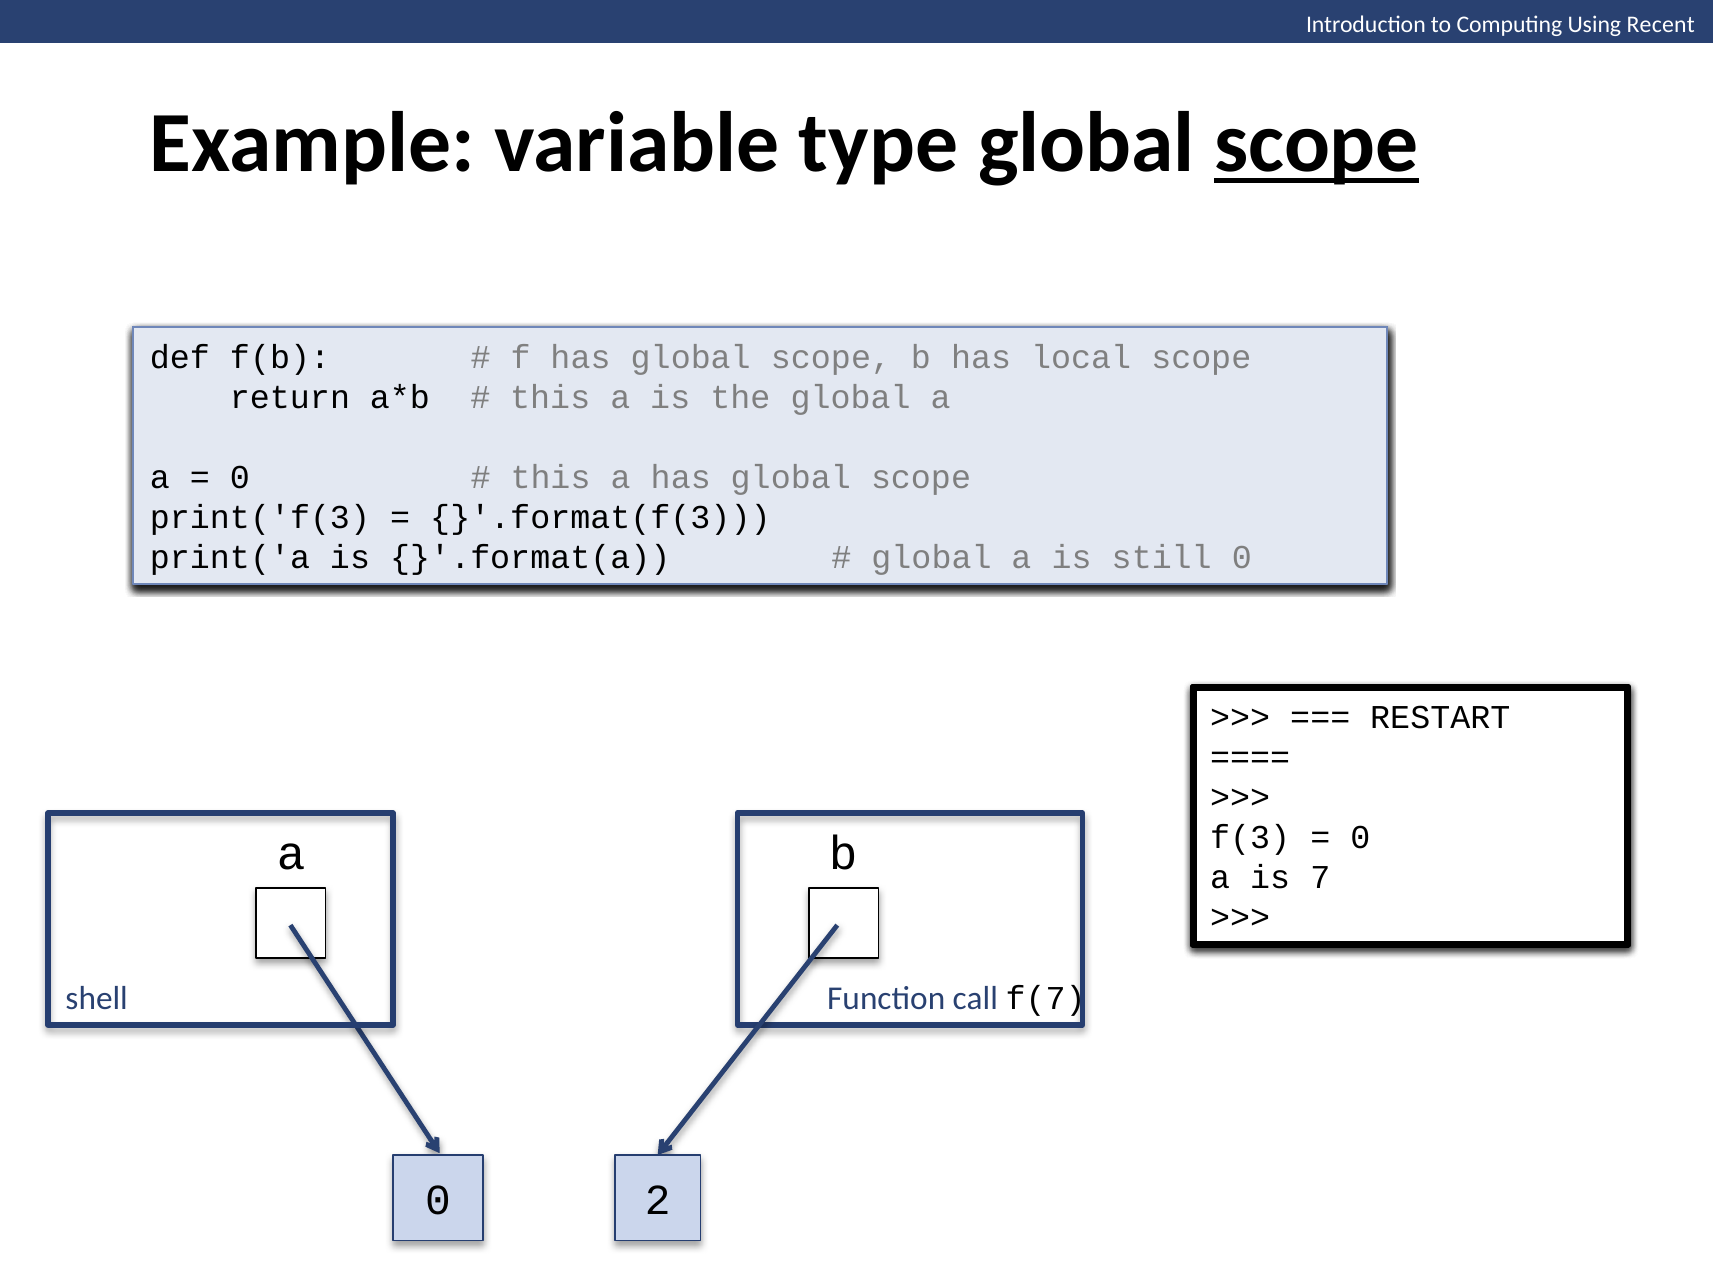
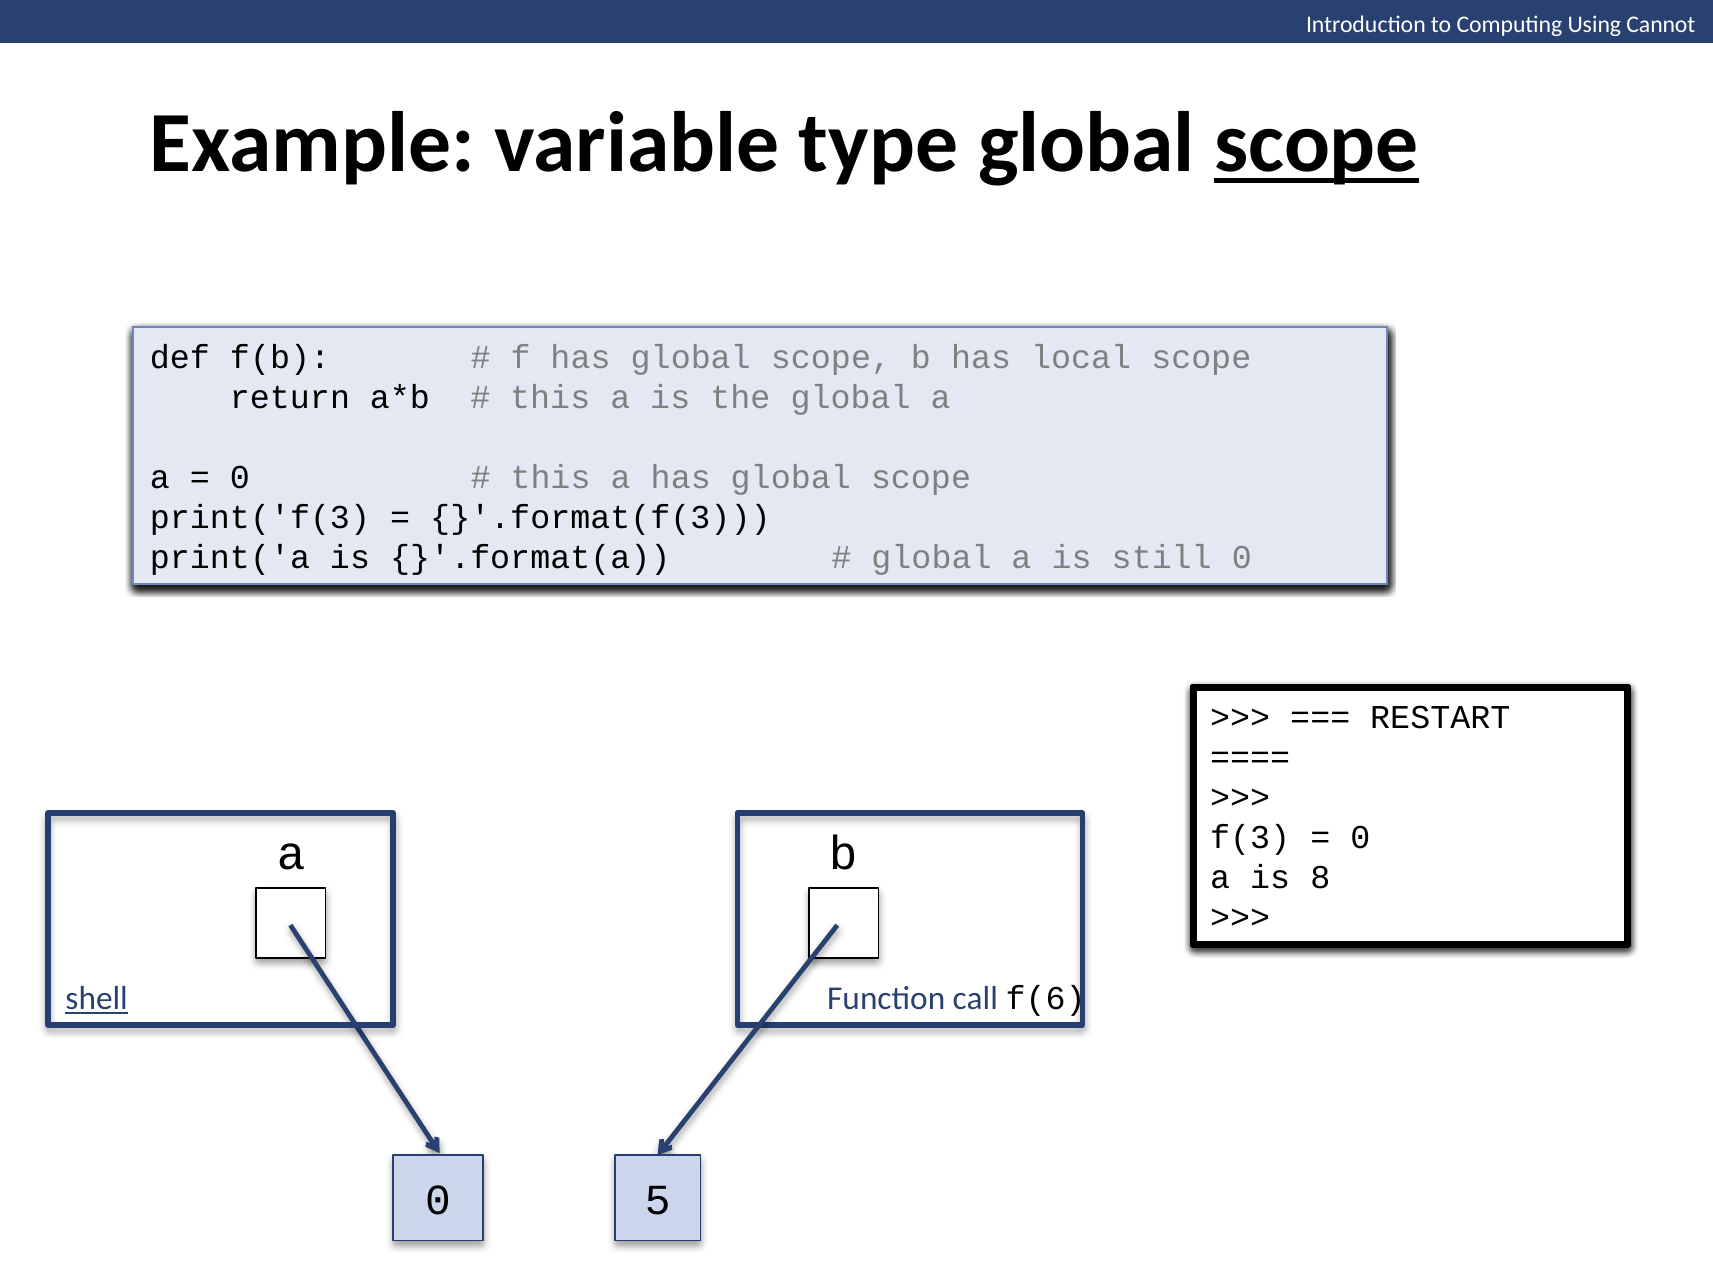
Recent: Recent -> Cannot
7: 7 -> 8
shell underline: none -> present
f(7: f(7 -> f(6
2: 2 -> 5
